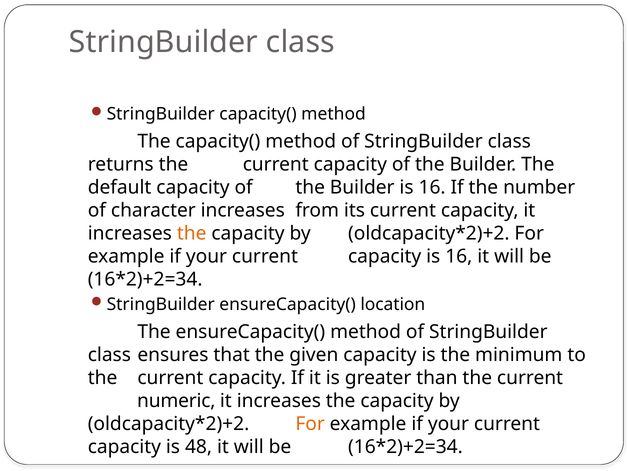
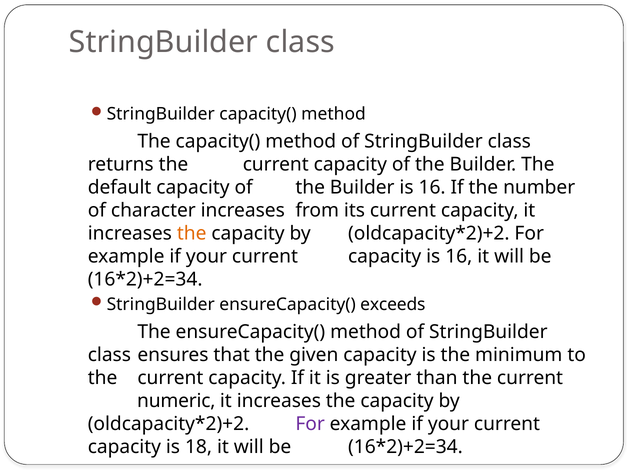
location: location -> exceeds
For at (310, 424) colour: orange -> purple
48: 48 -> 18
